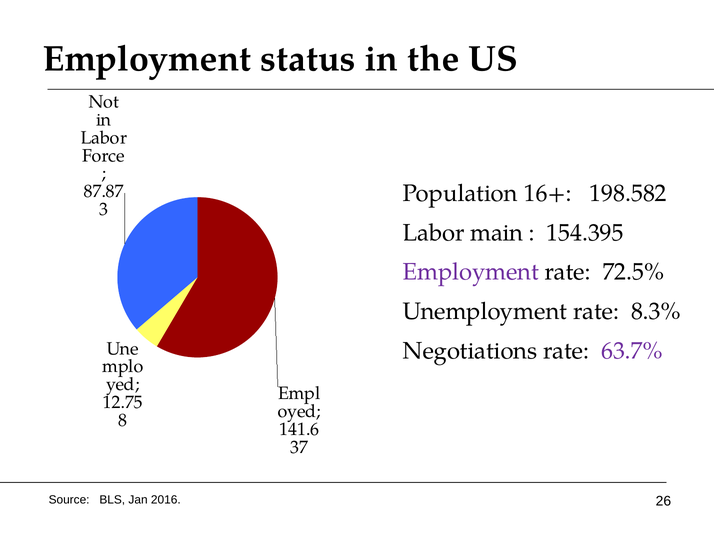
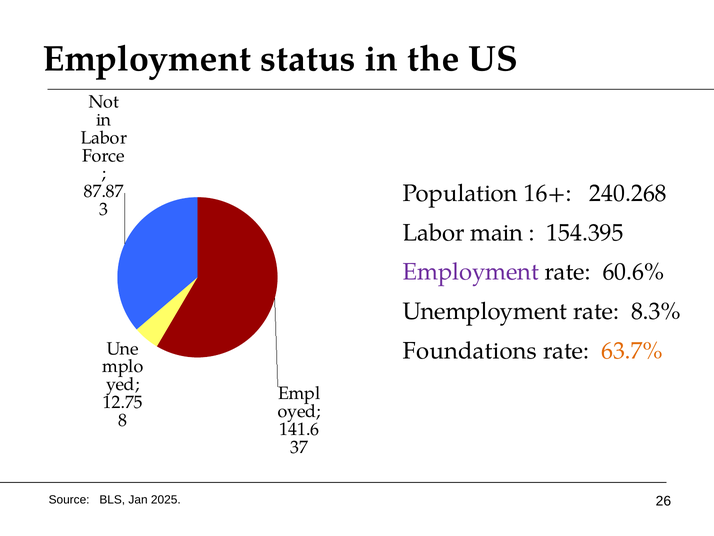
198.582: 198.582 -> 240.268
72.5%: 72.5% -> 60.6%
Negotiations: Negotiations -> Foundations
63.7% colour: purple -> orange
2016: 2016 -> 2025
